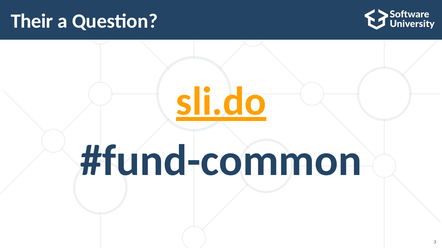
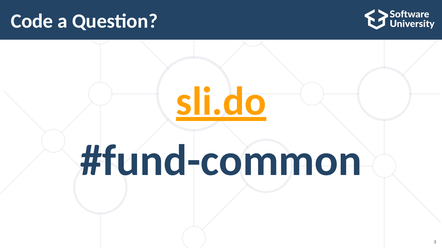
Their: Their -> Code
